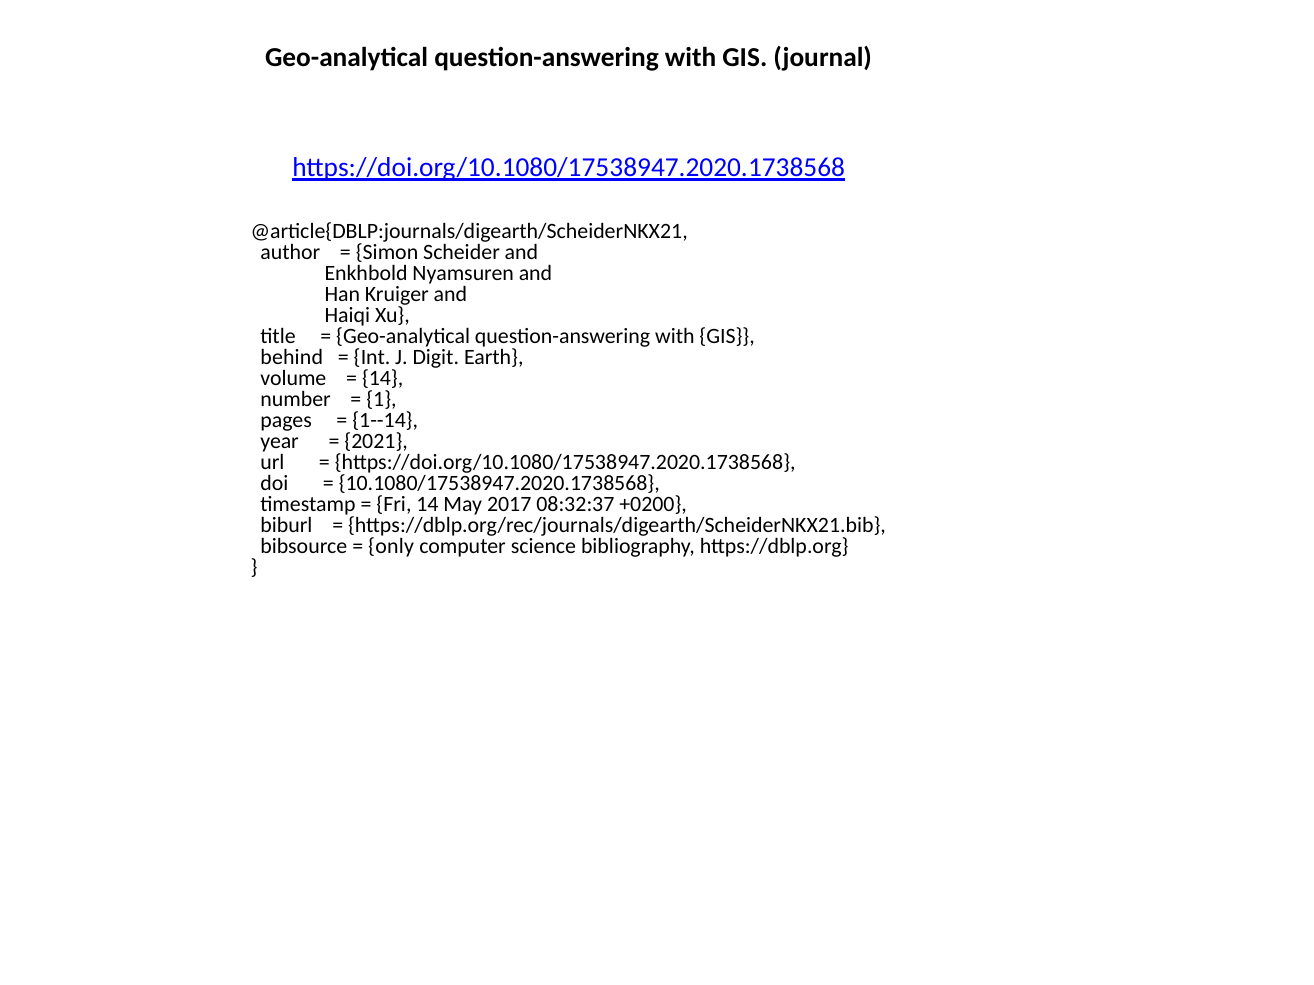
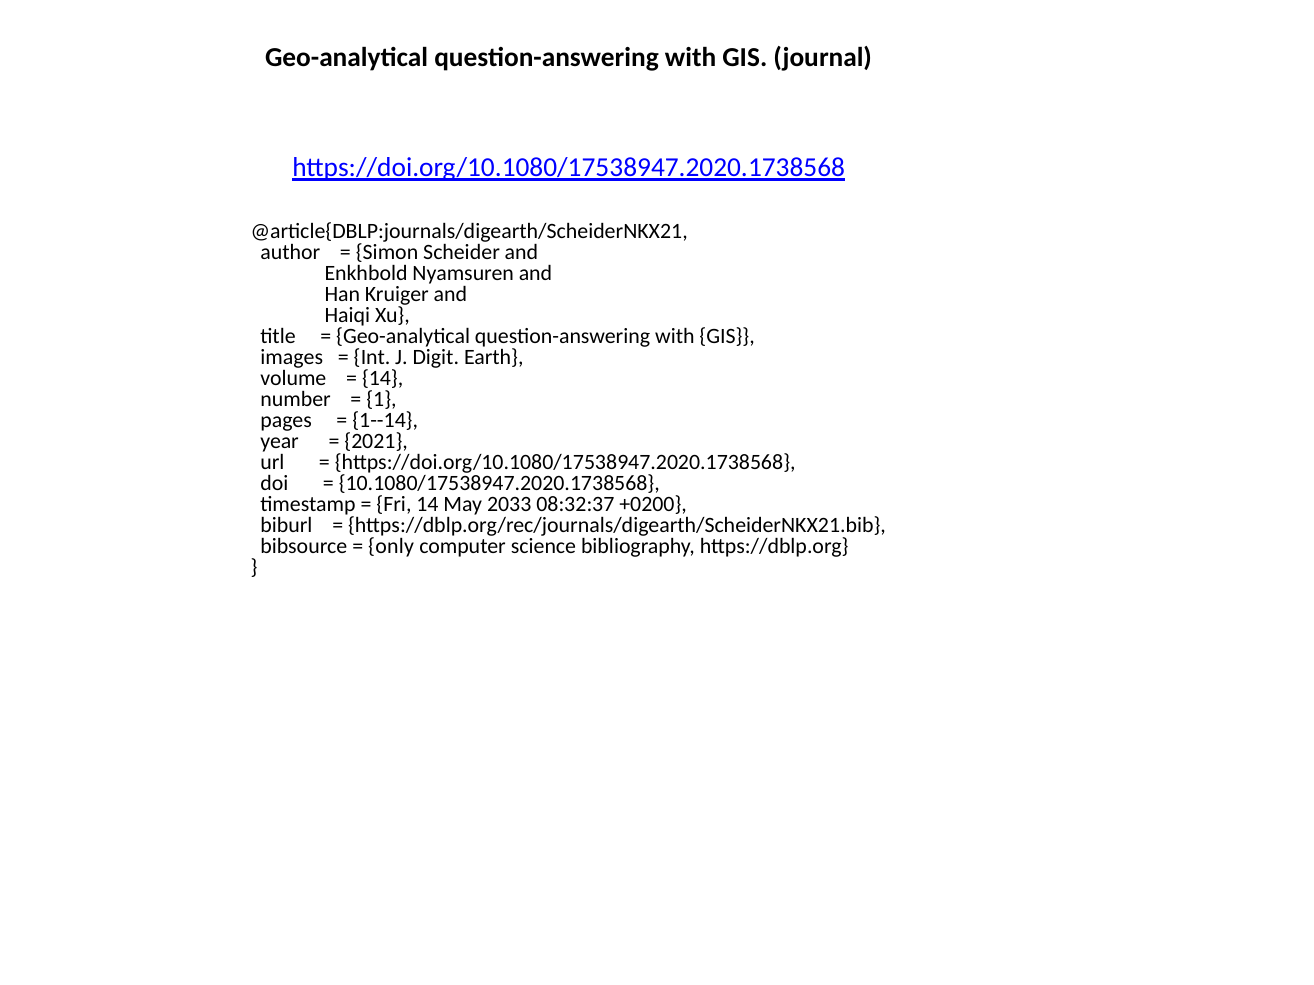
behind: behind -> images
2017: 2017 -> 2033
